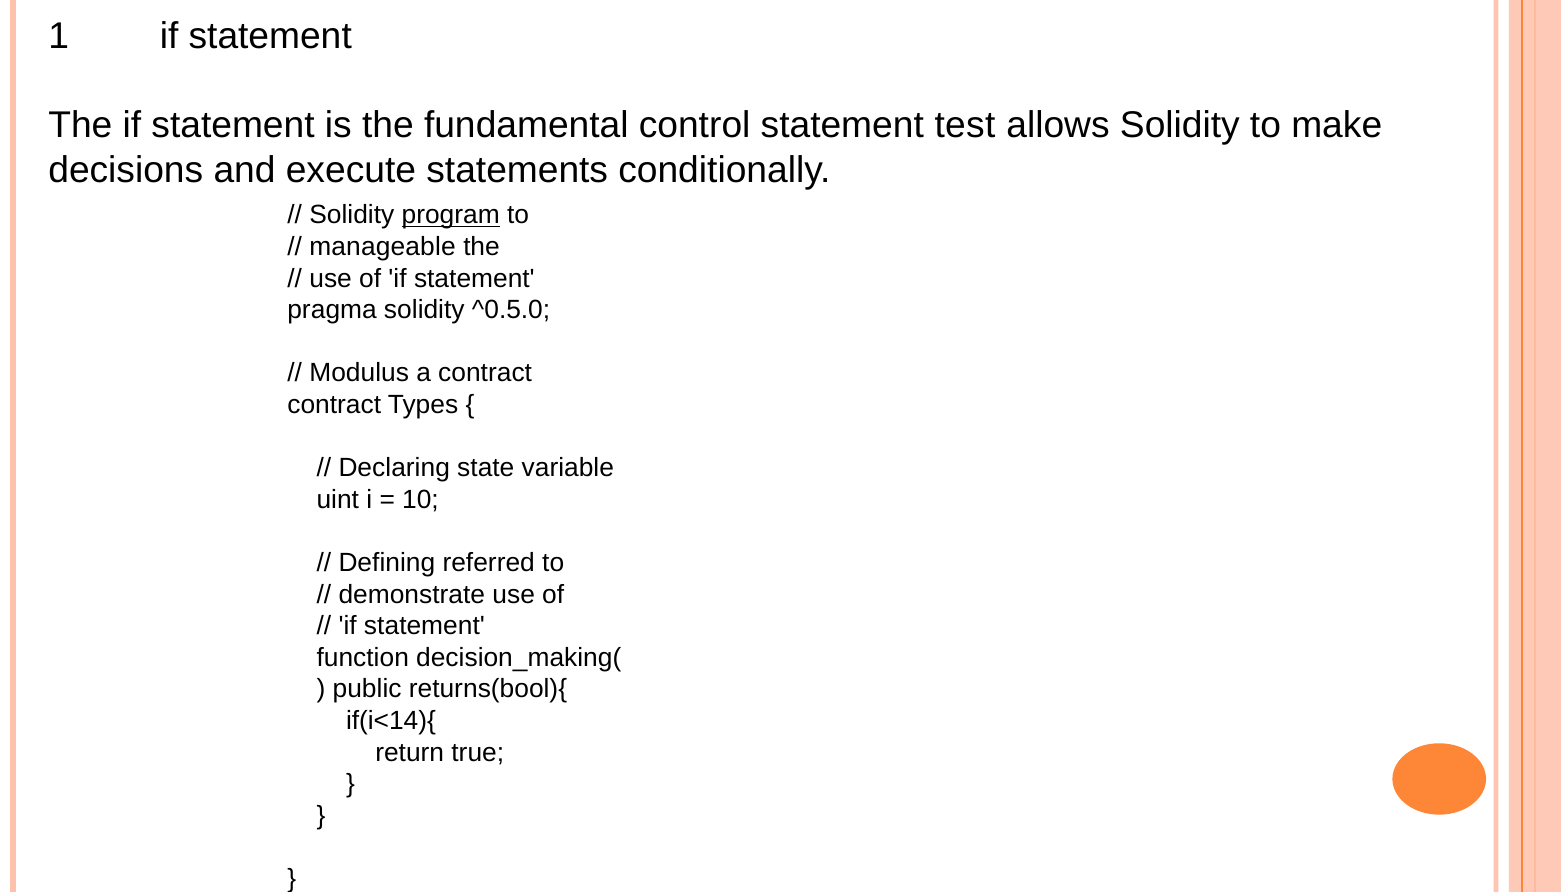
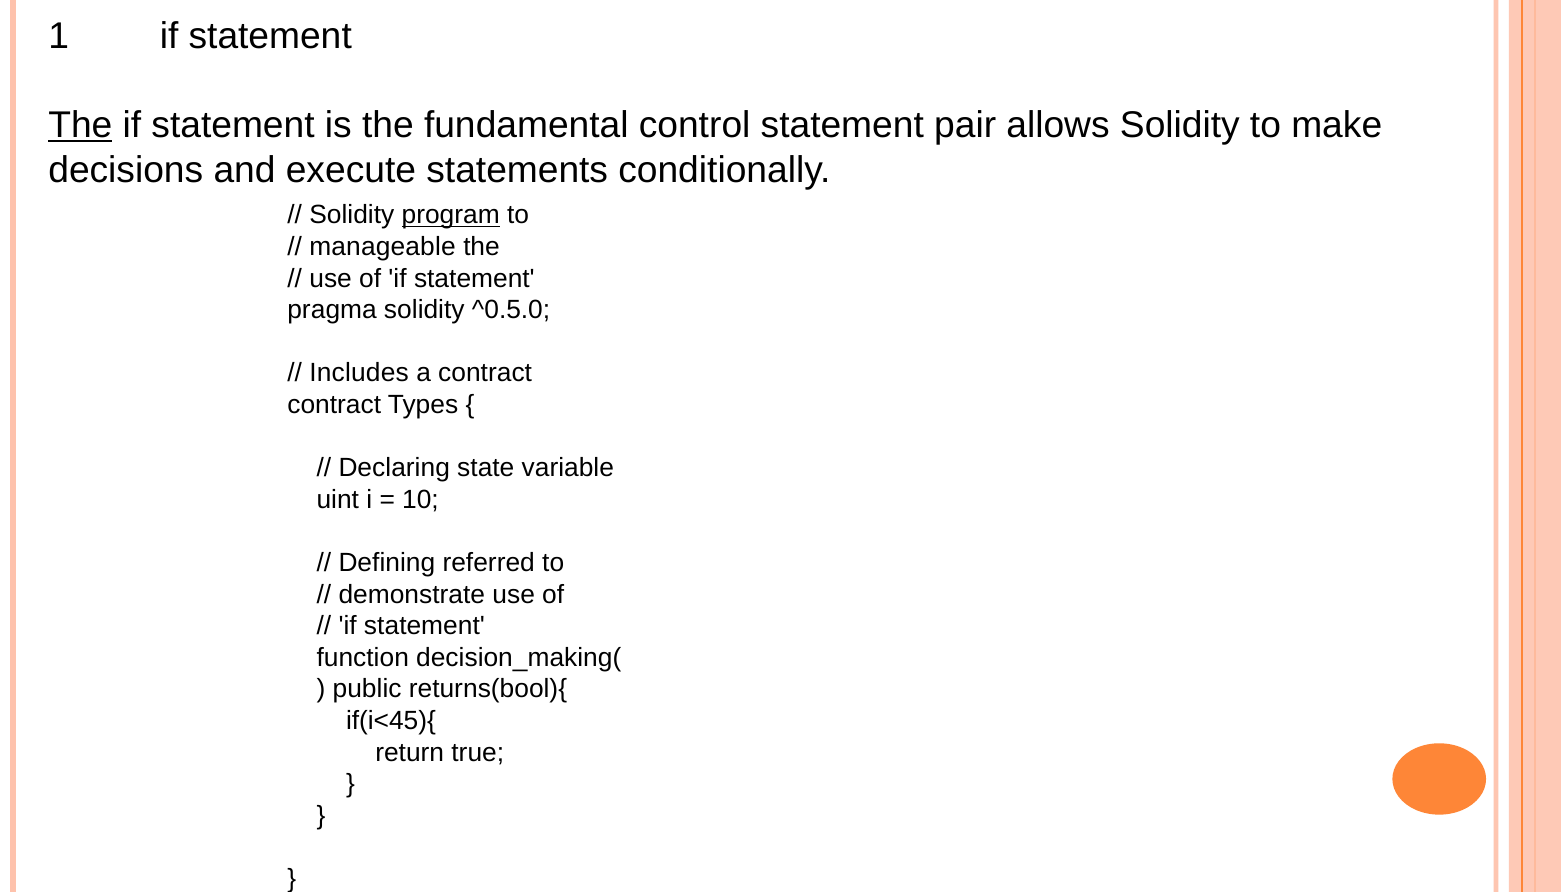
The at (80, 125) underline: none -> present
test: test -> pair
Modulus: Modulus -> Includes
if(i<14){: if(i<14){ -> if(i<45){
